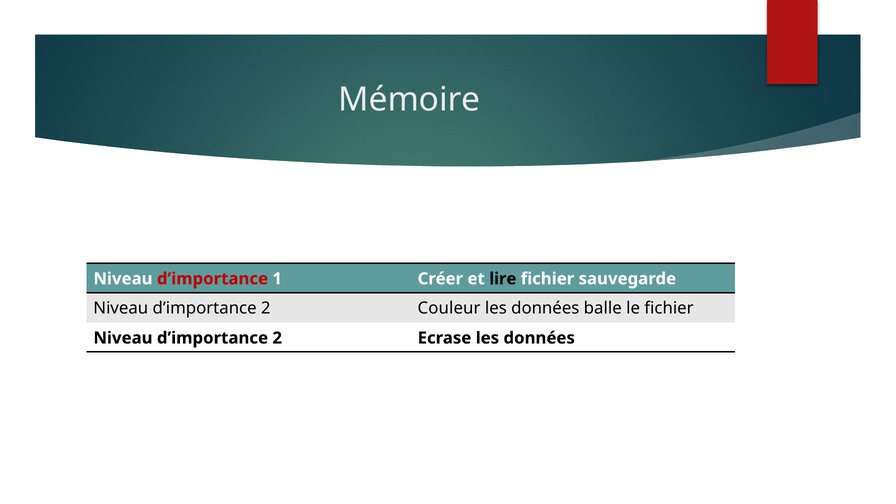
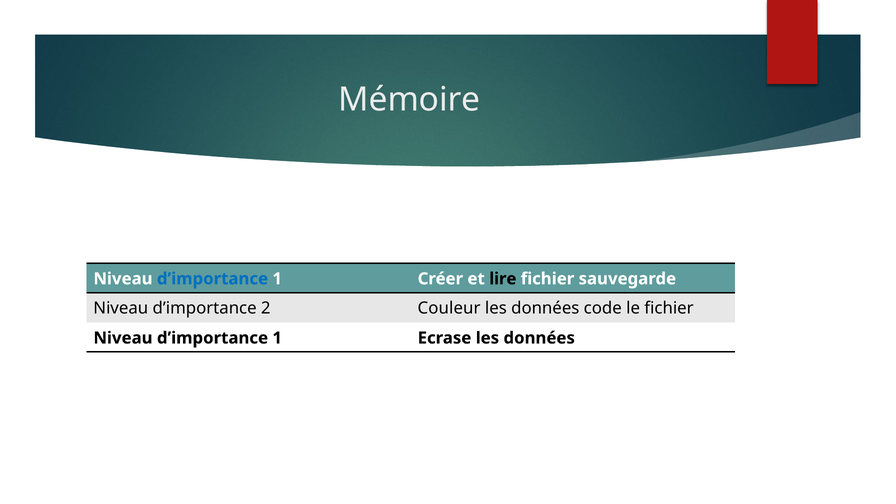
d’importance at (212, 279) colour: red -> blue
balle: balle -> code
2 at (277, 338): 2 -> 1
